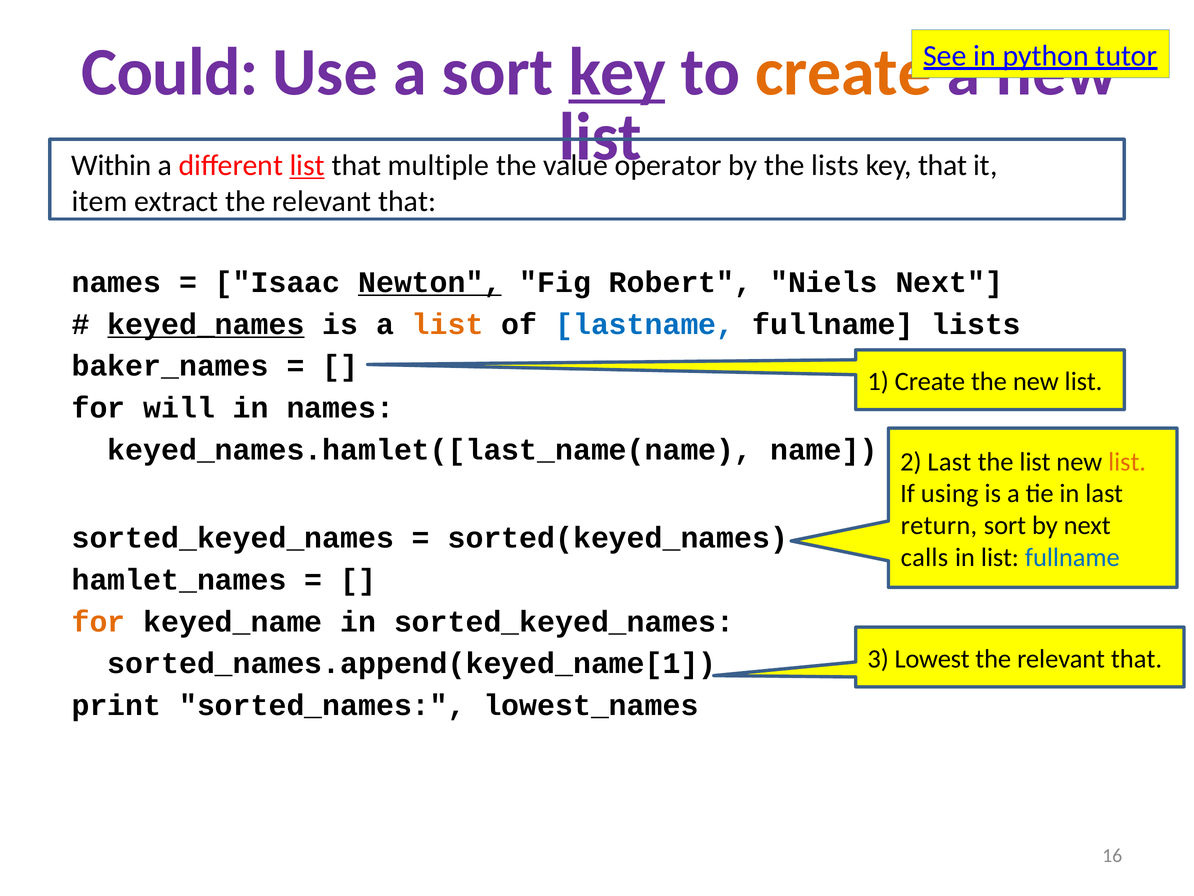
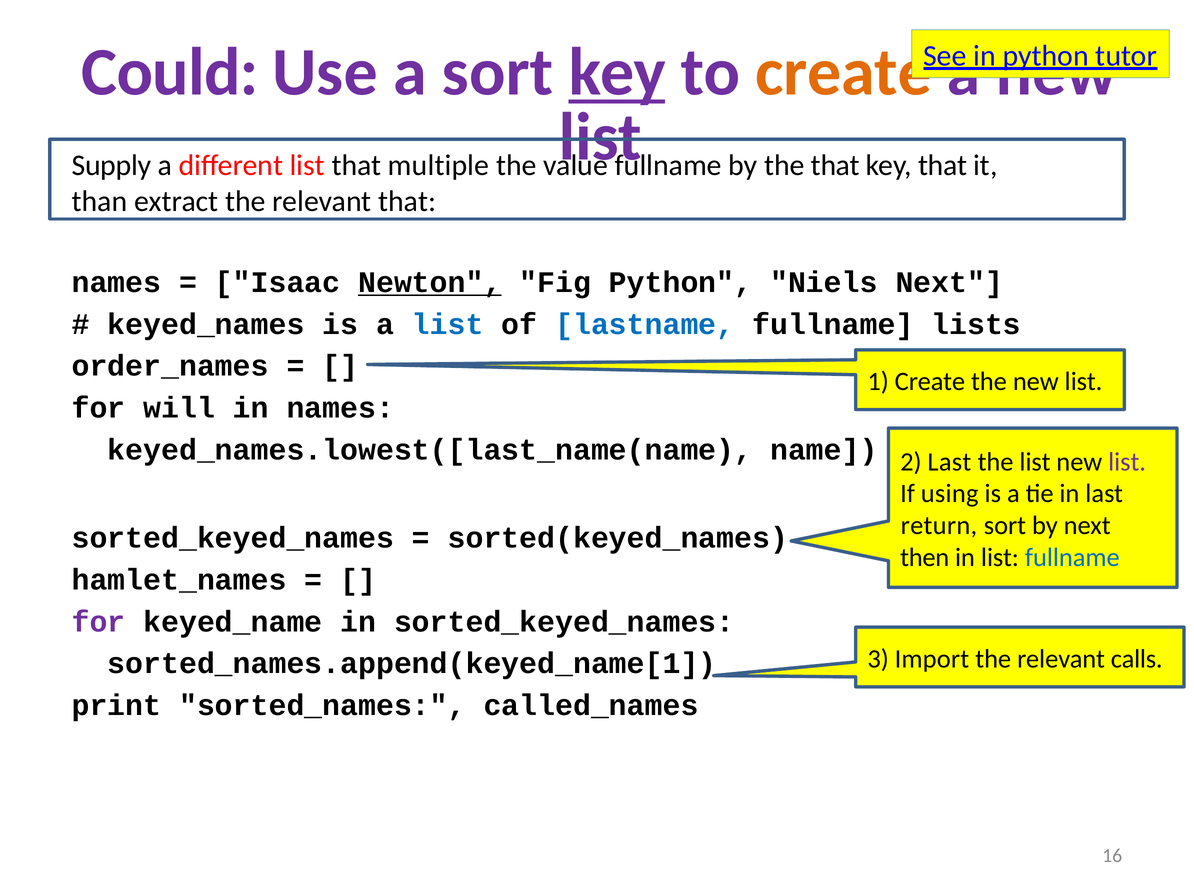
Within: Within -> Supply
list at (307, 165) underline: present -> none
operator at (668, 165): operator -> fullname
the lists: lists -> that
item: item -> than
Fig Robert: Robert -> Python
keyed_names underline: present -> none
list at (448, 324) colour: orange -> blue
baker_names: baker_names -> order_names
keyed_names.hamlet([last_name(name: keyed_names.hamlet([last_name(name -> keyed_names.lowest([last_name(name
list at (1127, 462) colour: orange -> purple
calls: calls -> then
for at (99, 621) colour: orange -> purple
Lowest: Lowest -> Import
that at (1137, 658): that -> calls
lowest_names: lowest_names -> called_names
